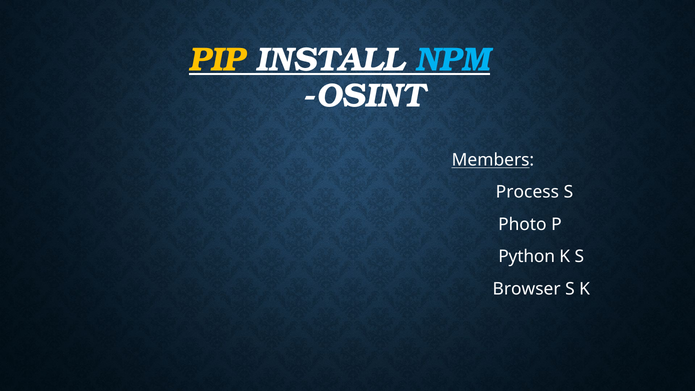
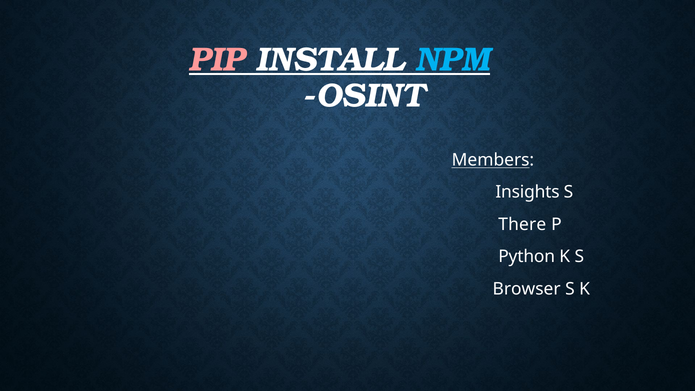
PIP colour: yellow -> pink
Process: Process -> Insights
Photo: Photo -> There
